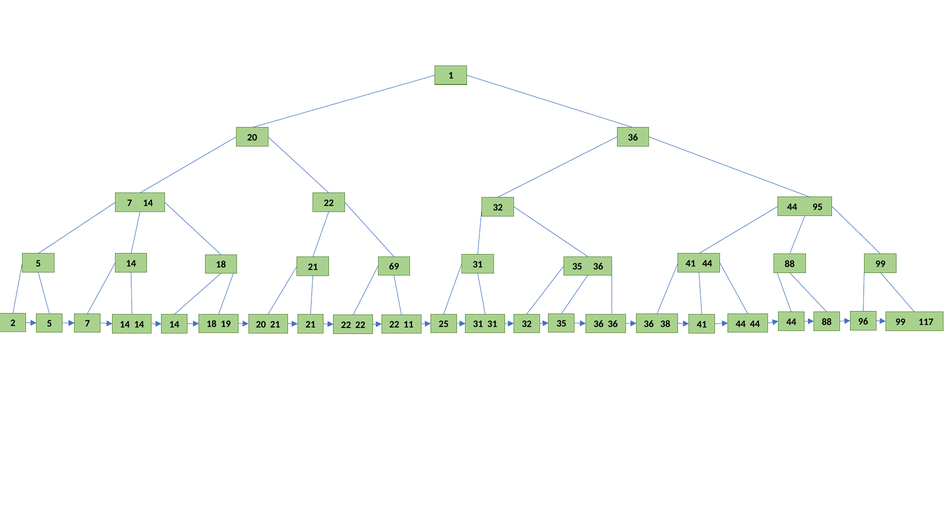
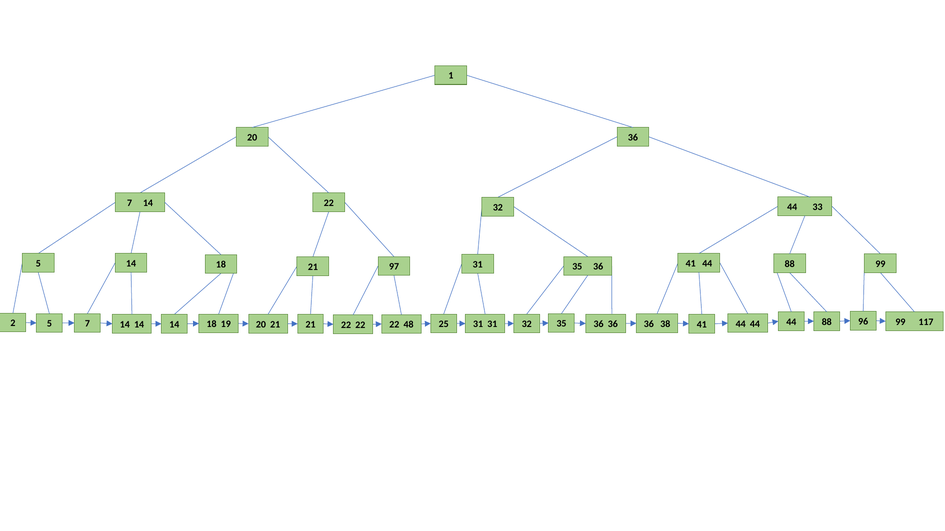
95: 95 -> 33
69: 69 -> 97
11: 11 -> 48
